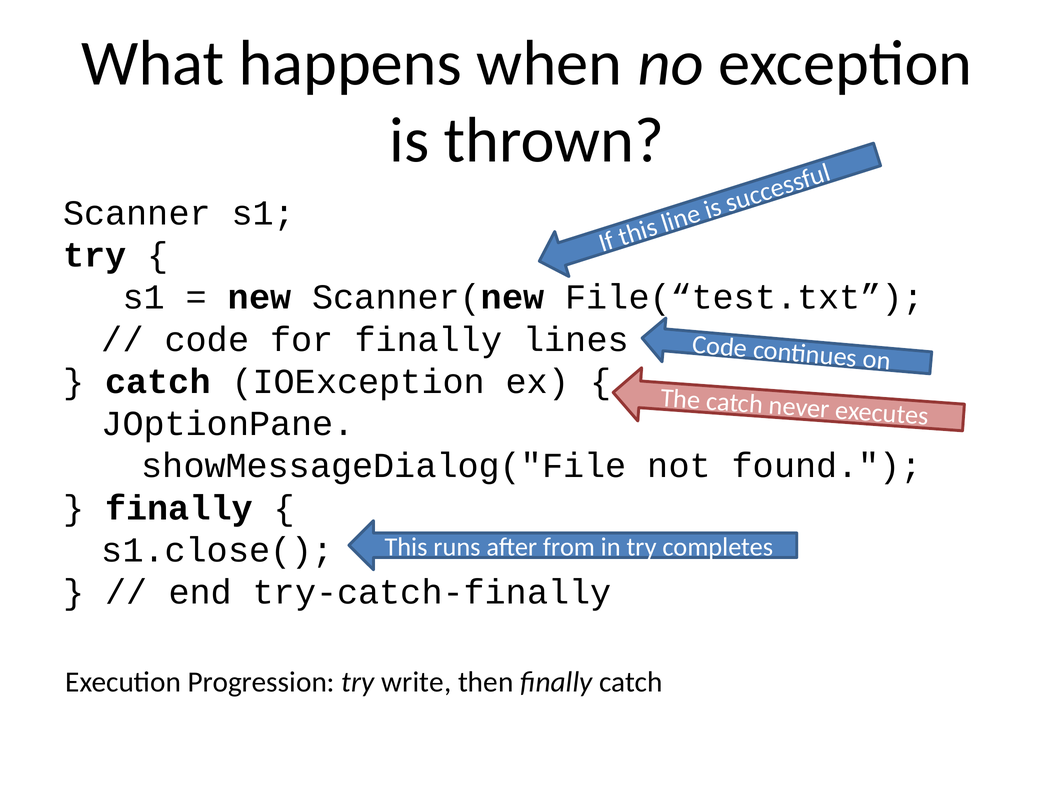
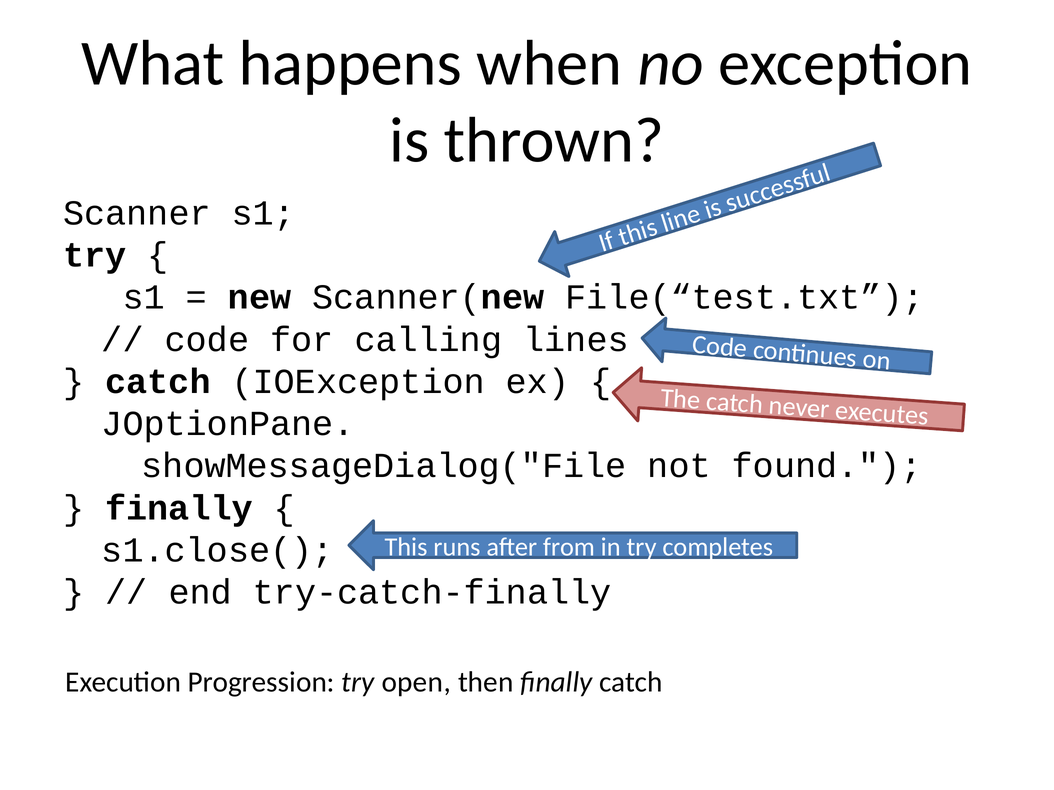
for finally: finally -> calling
write: write -> open
